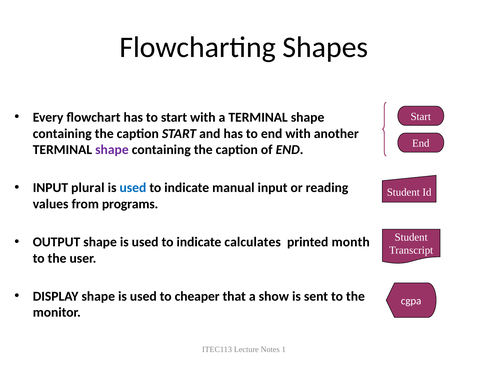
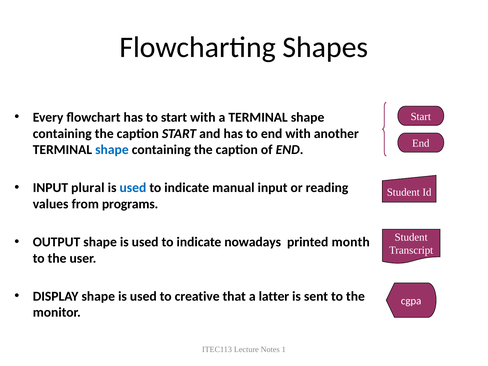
shape at (112, 150) colour: purple -> blue
calculates: calculates -> nowadays
cheaper: cheaper -> creative
show: show -> latter
